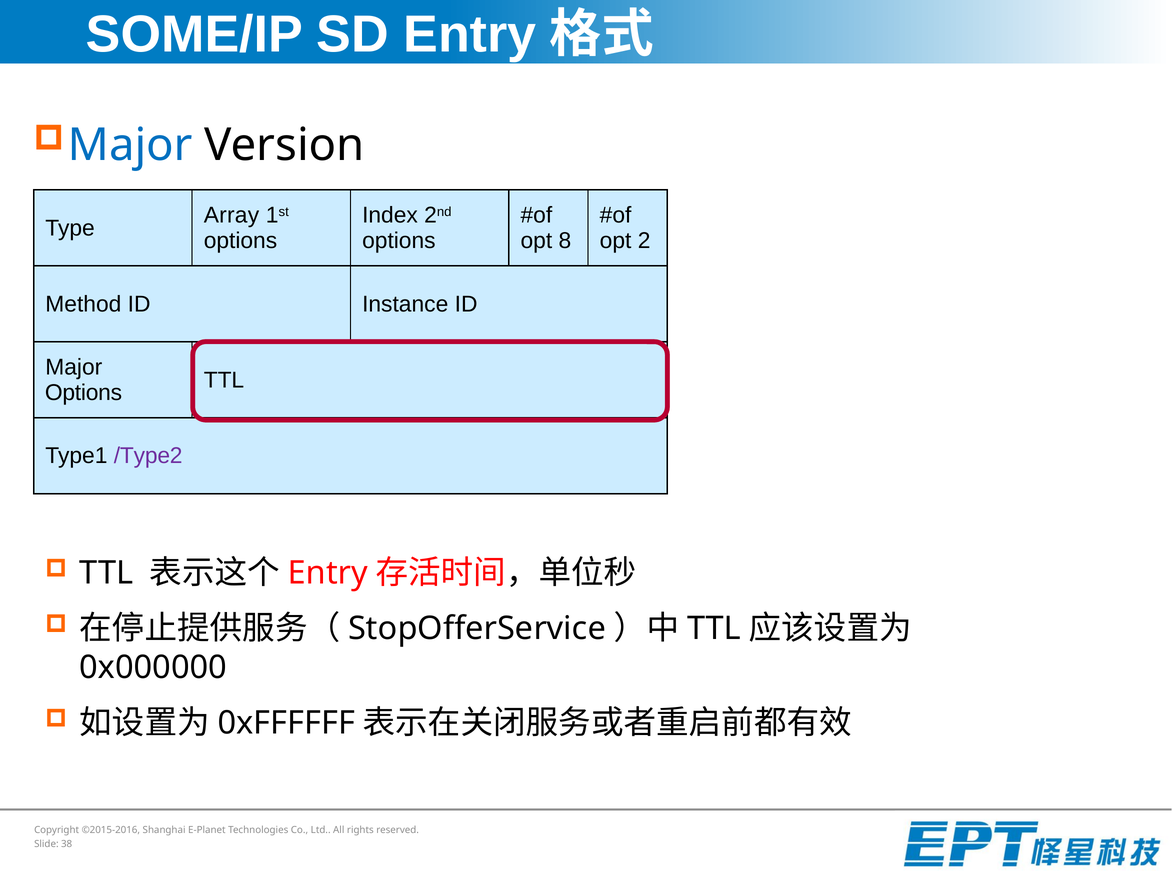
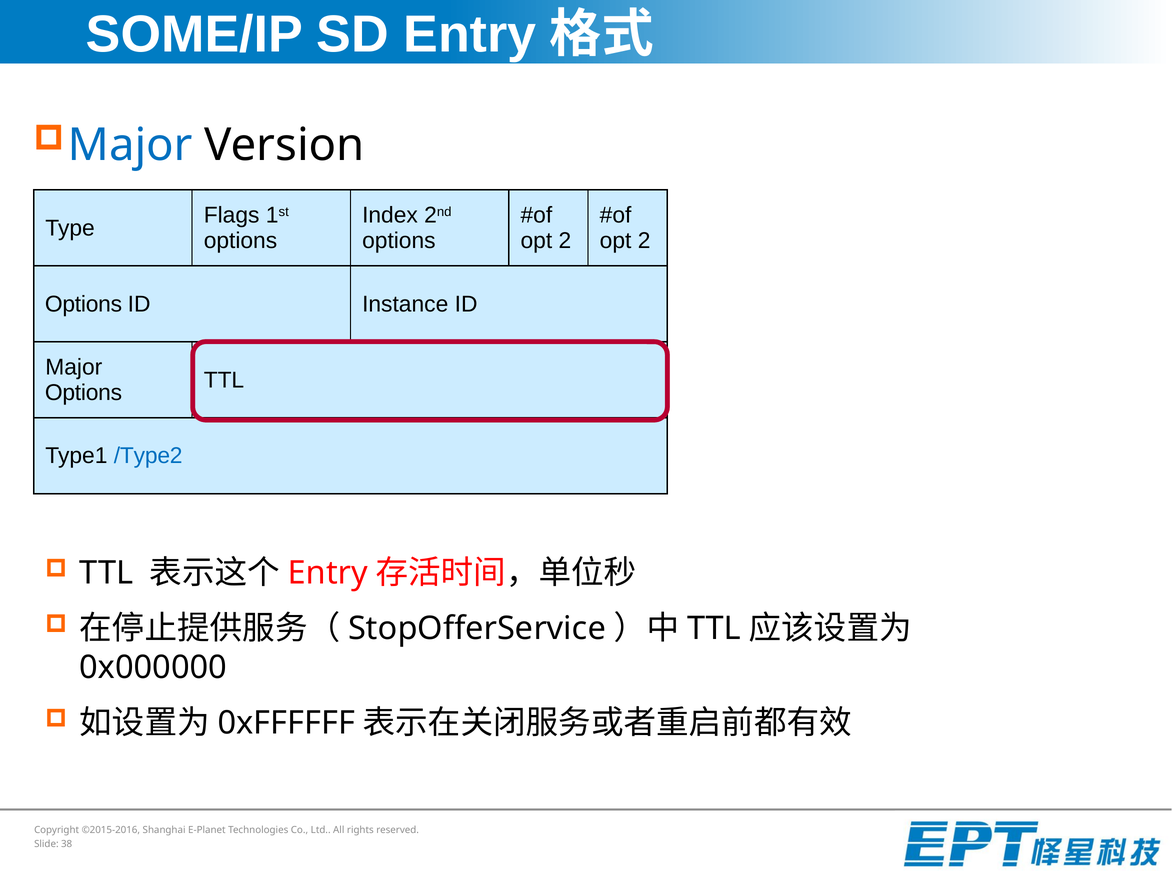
Array: Array -> Flags
8 at (565, 241): 8 -> 2
Method at (83, 304): Method -> Options
/Type2 colour: purple -> blue
